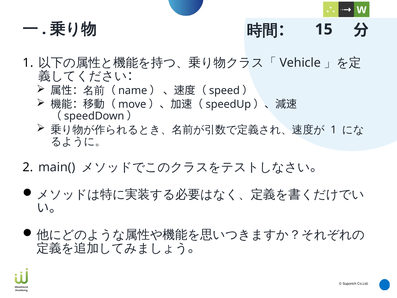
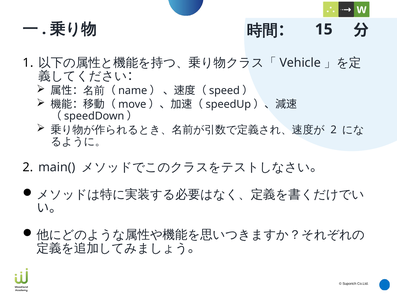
1 at (334, 130): 1 -> 2
